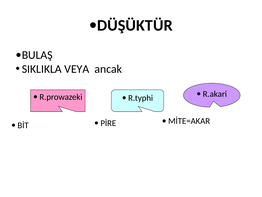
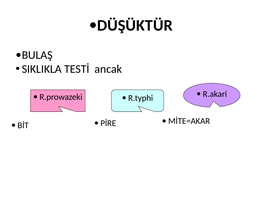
VEYA: VEYA -> TESTİ
